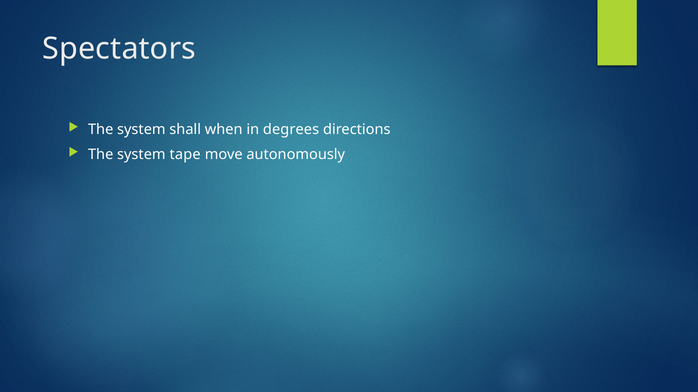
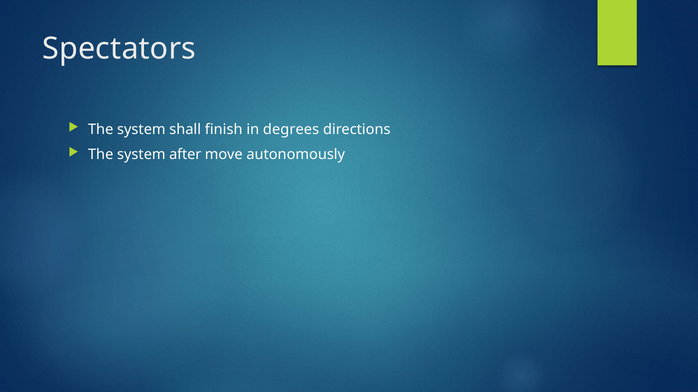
when: when -> finish
tape: tape -> after
